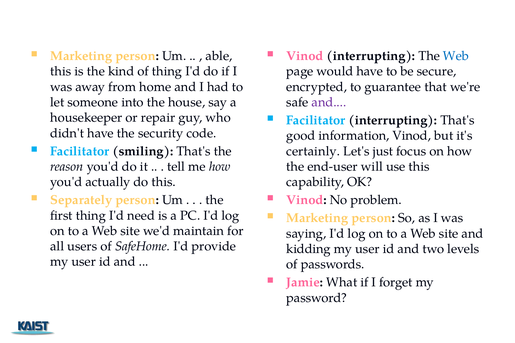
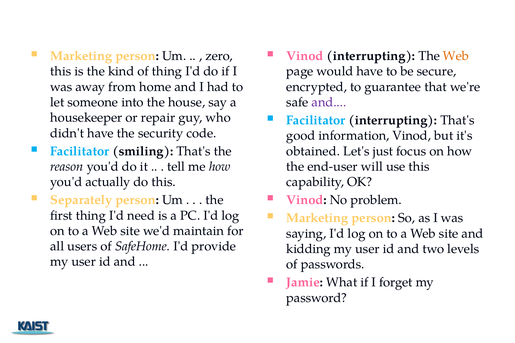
able: able -> zero
Web at (456, 56) colour: blue -> orange
certainly: certainly -> obtained
